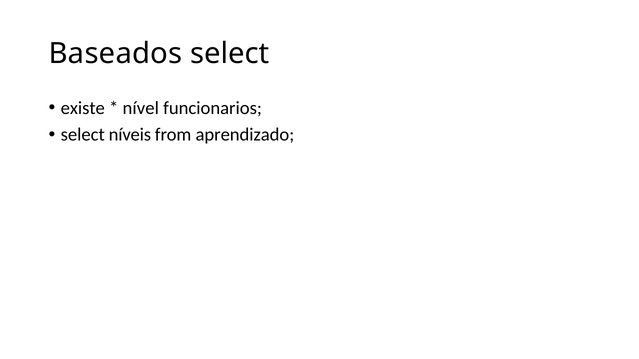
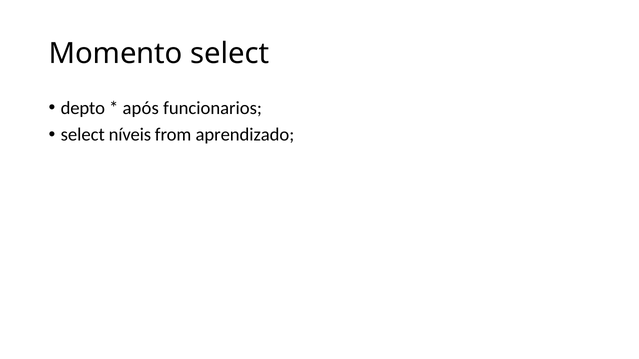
Baseados: Baseados -> Momento
existe: existe -> depto
nível: nível -> após
